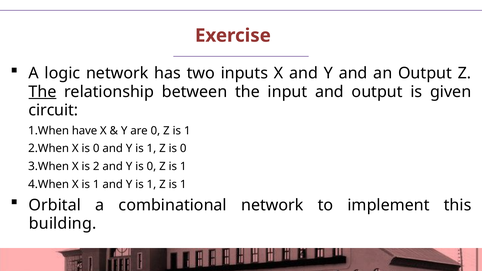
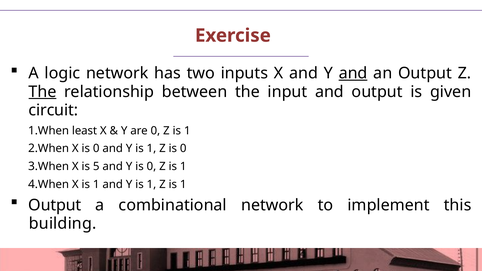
and at (353, 73) underline: none -> present
have: have -> least
2: 2 -> 5
Orbital at (55, 205): Orbital -> Output
